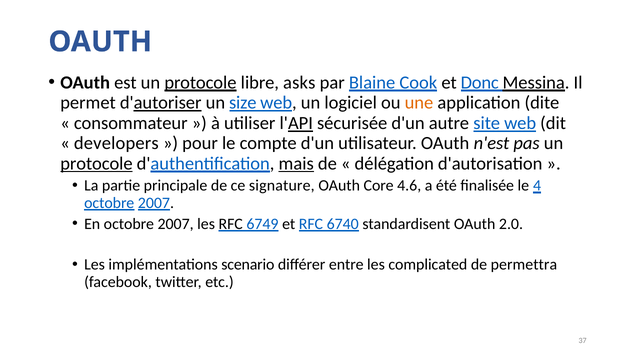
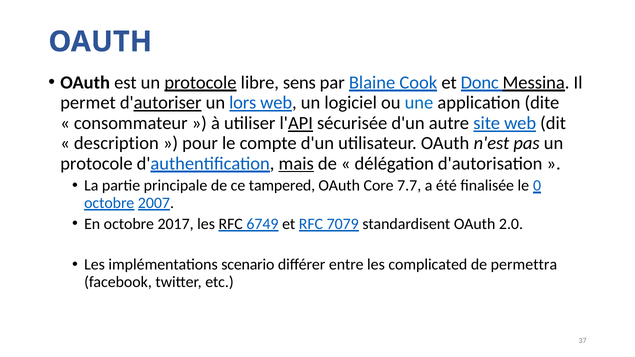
asks: asks -> sens
size: size -> lors
une colour: orange -> blue
developers: developers -> description
protocole at (96, 164) underline: present -> none
signature: signature -> tampered
4.6: 4.6 -> 7.7
4: 4 -> 0
En octobre 2007: 2007 -> 2017
6740: 6740 -> 7079
